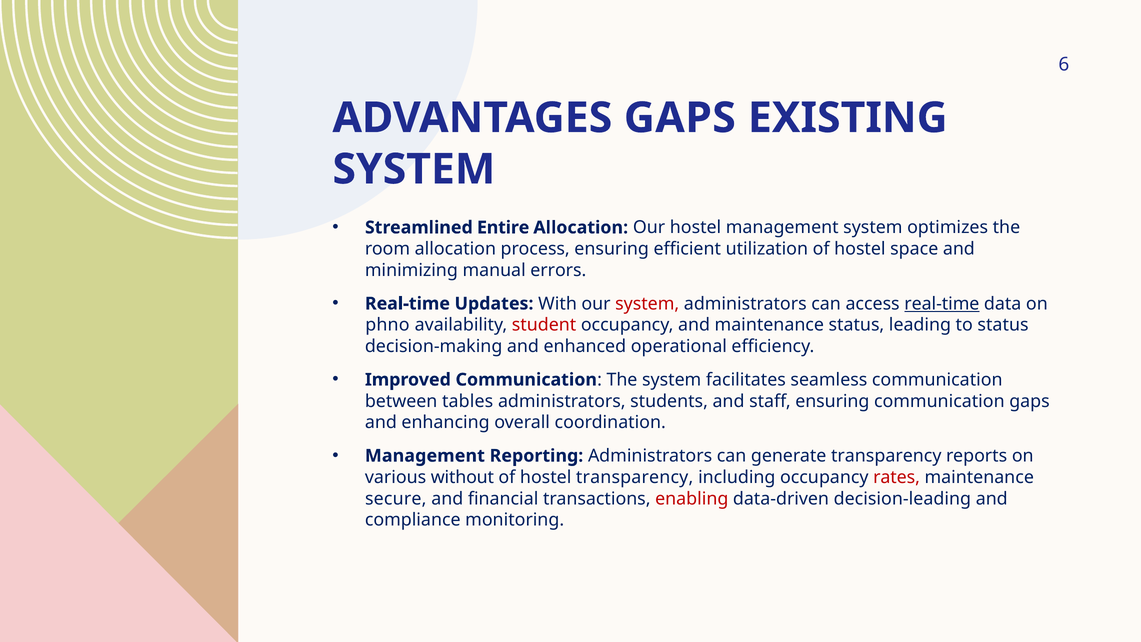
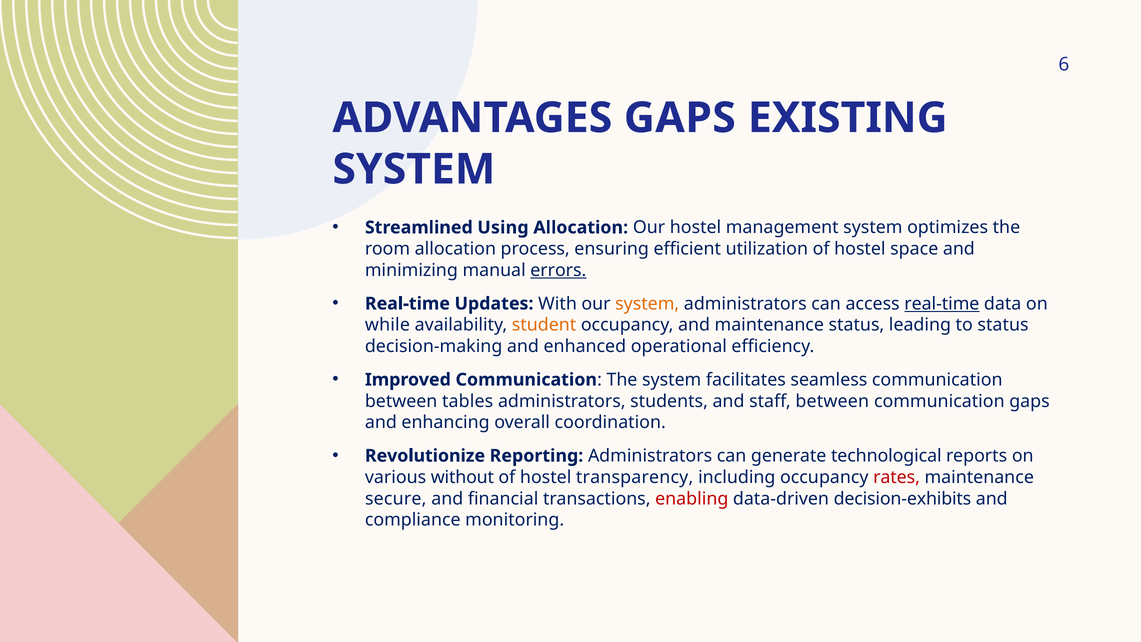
Entire: Entire -> Using
errors underline: none -> present
system at (647, 304) colour: red -> orange
phno: phno -> while
student colour: red -> orange
staff ensuring: ensuring -> between
Management at (425, 456): Management -> Revolutionize
generate transparency: transparency -> technological
decision-leading: decision-leading -> decision-exhibits
